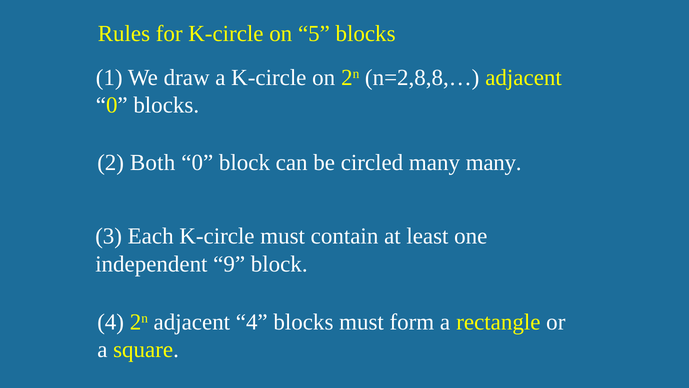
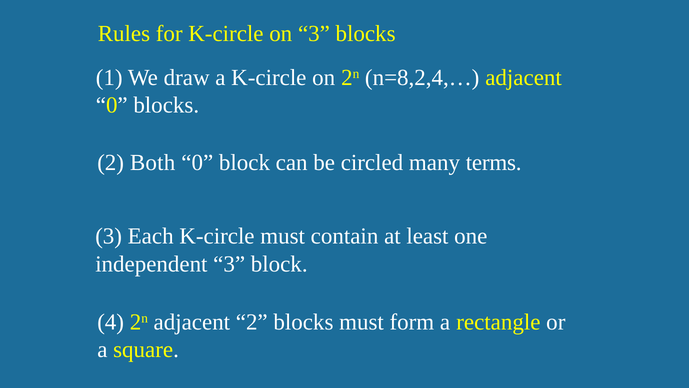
on 5: 5 -> 3
n=2,8,8,…: n=2,8,8,… -> n=8,2,4,…
many many: many -> terms
independent 9: 9 -> 3
adjacent 4: 4 -> 2
